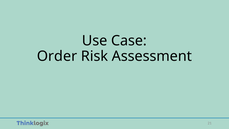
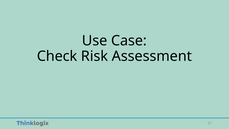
Order: Order -> Check
